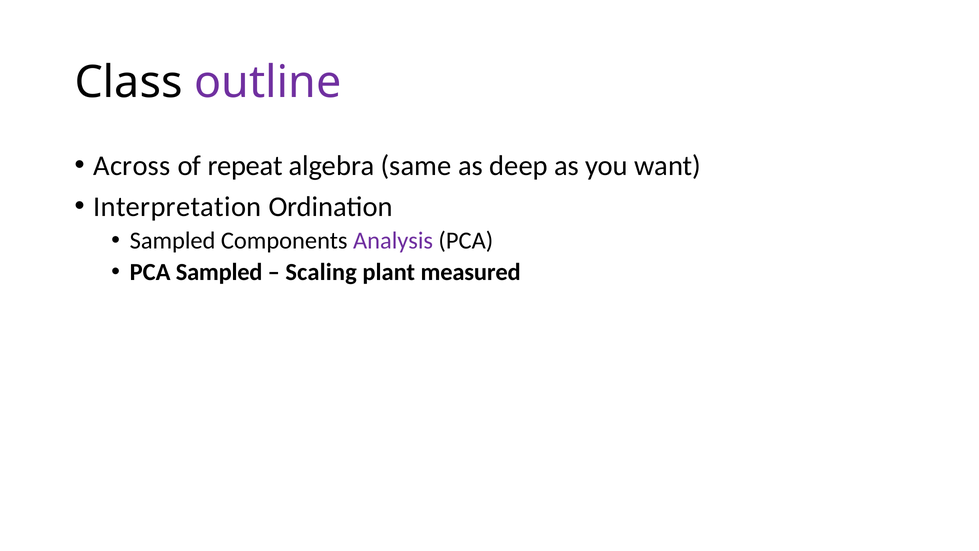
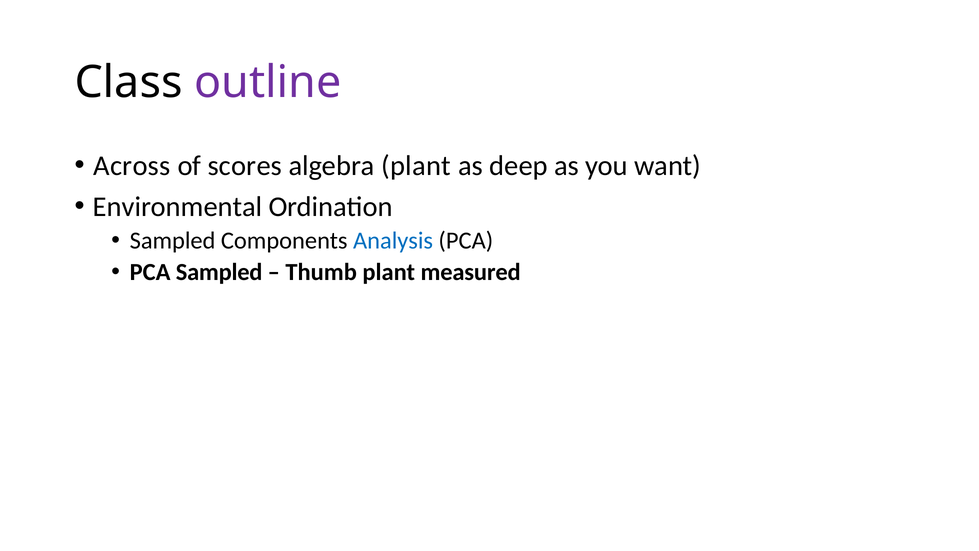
repeat: repeat -> scores
algebra same: same -> plant
Interpretation: Interpretation -> Environmental
Analysis colour: purple -> blue
Scaling: Scaling -> Thumb
